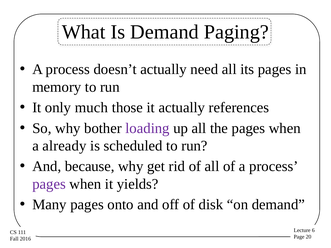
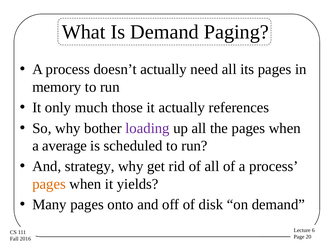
already: already -> average
because: because -> strategy
pages at (49, 184) colour: purple -> orange
